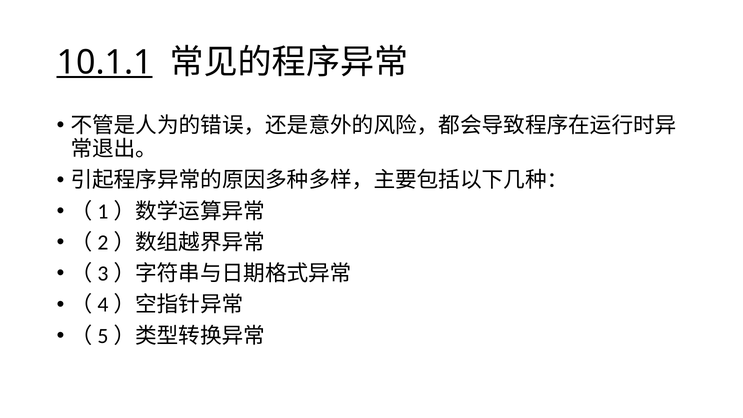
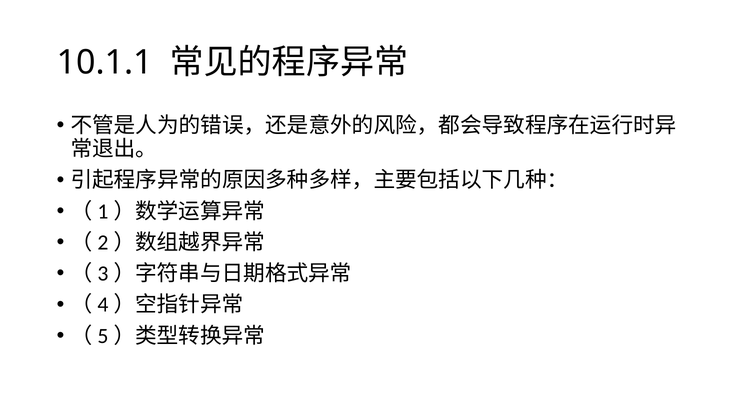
10.1.1 underline: present -> none
